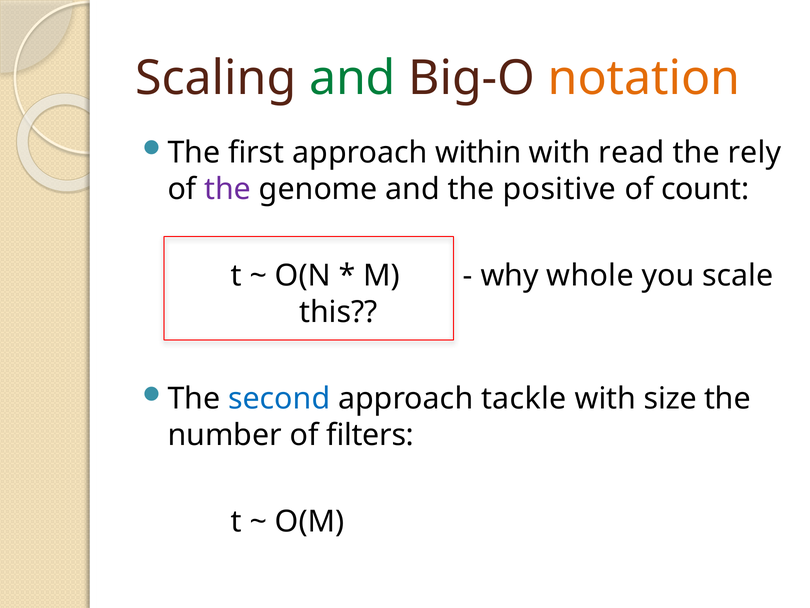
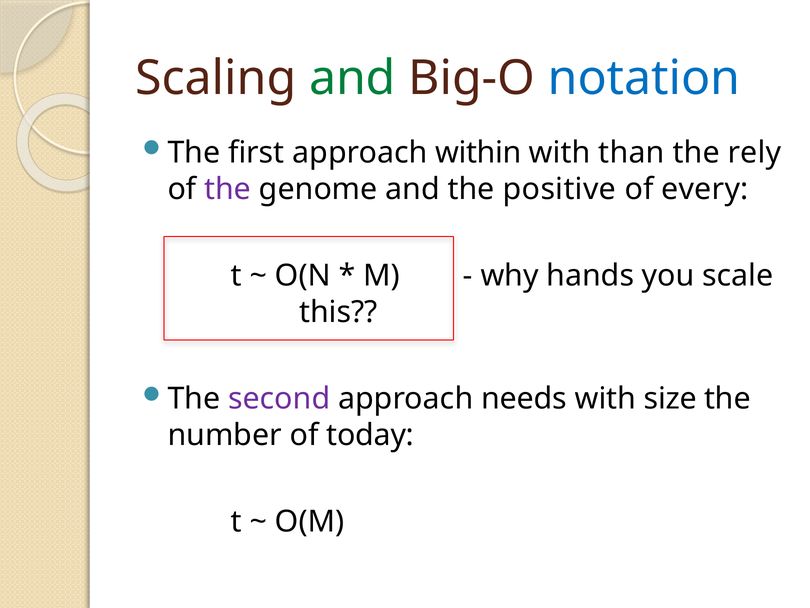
notation colour: orange -> blue
read: read -> than
count: count -> every
whole: whole -> hands
second colour: blue -> purple
tackle: tackle -> needs
filters: filters -> today
